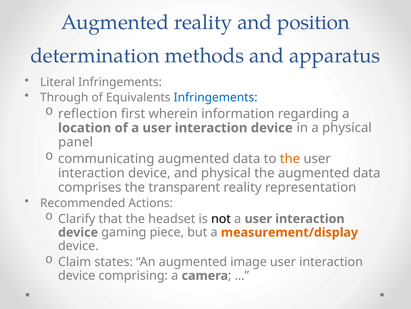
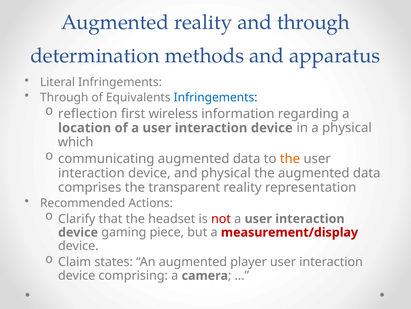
and position: position -> through
wherein: wherein -> wireless
panel: panel -> which
not colour: black -> red
measurement/display colour: orange -> red
image: image -> player
